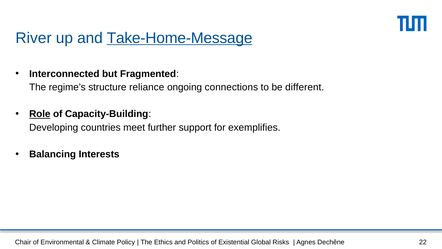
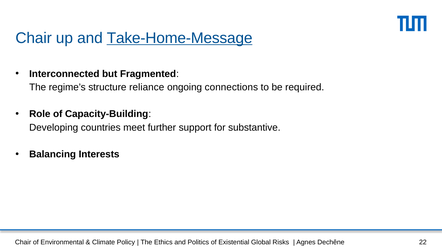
River at (34, 38): River -> Chair
different: different -> required
Role underline: present -> none
exemplifies: exemplifies -> substantive
